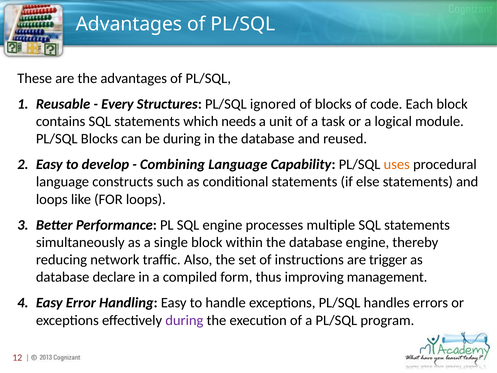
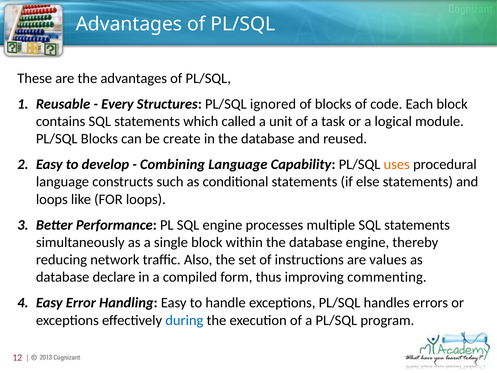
needs: needs -> called
be during: during -> create
trigger: trigger -> values
management: management -> commenting
during at (184, 320) colour: purple -> blue
